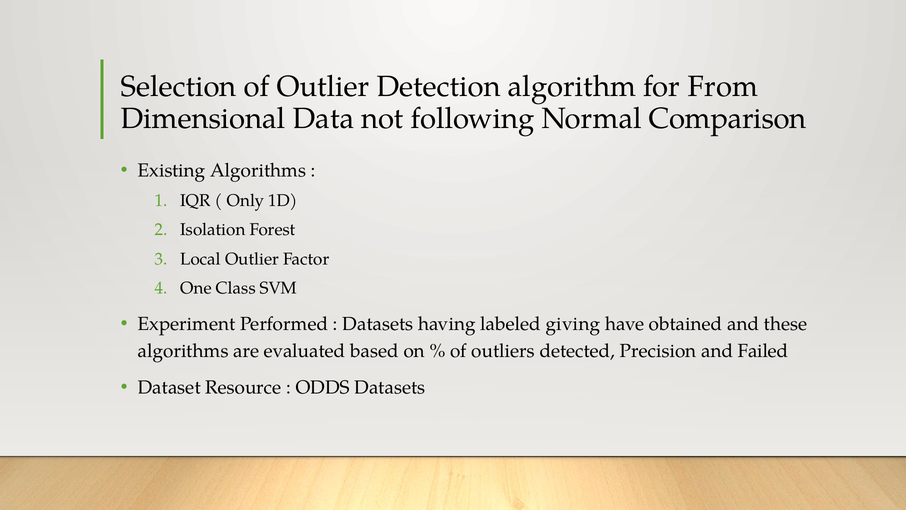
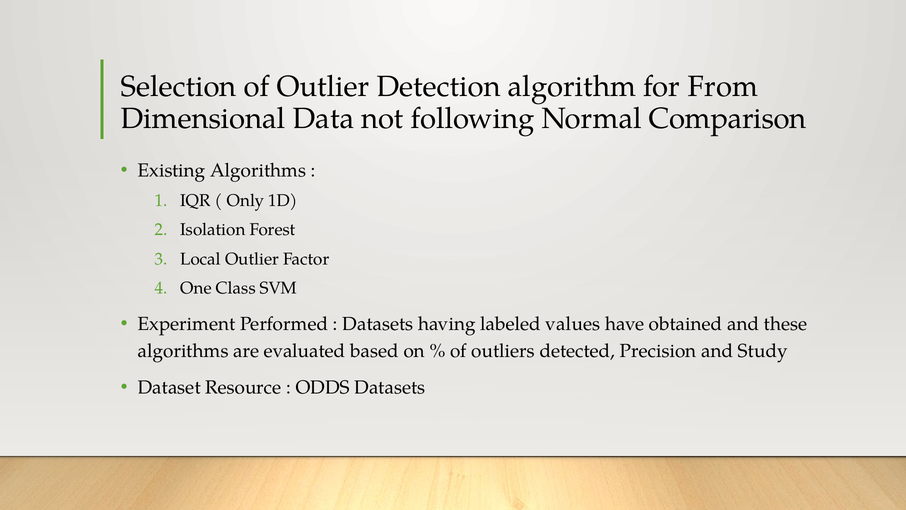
giving: giving -> values
Failed: Failed -> Study
